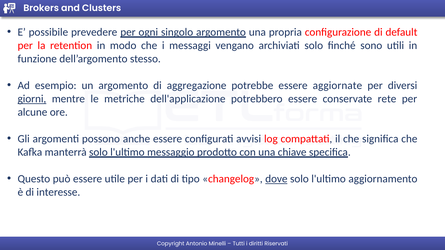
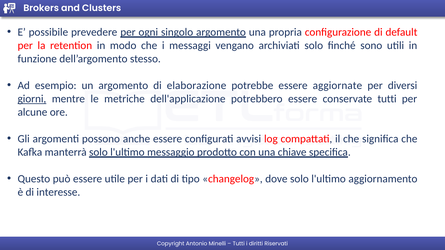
aggregazione: aggregazione -> elaborazione
conservate rete: rete -> tutti
dove underline: present -> none
